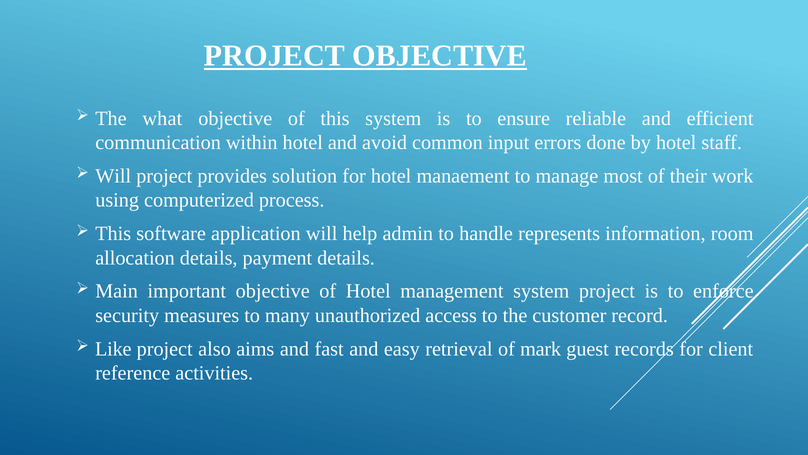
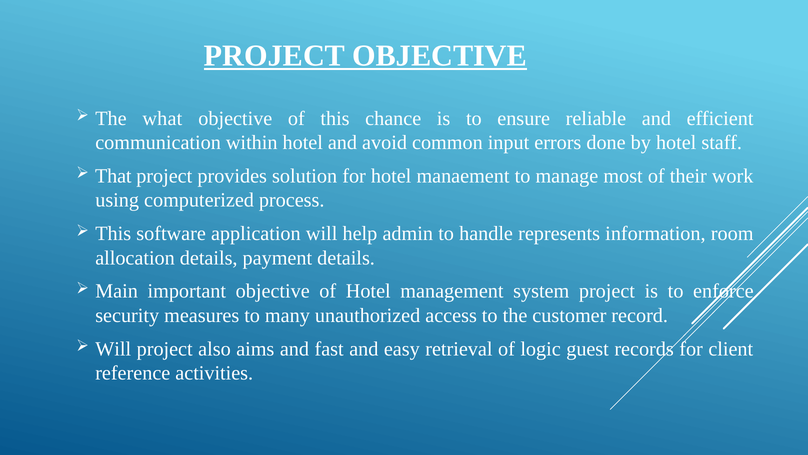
this system: system -> chance
Will at (113, 176): Will -> That
Like at (113, 348): Like -> Will
mark: mark -> logic
